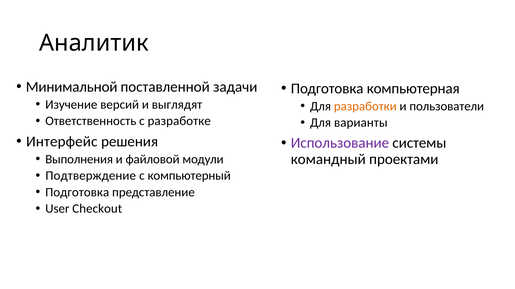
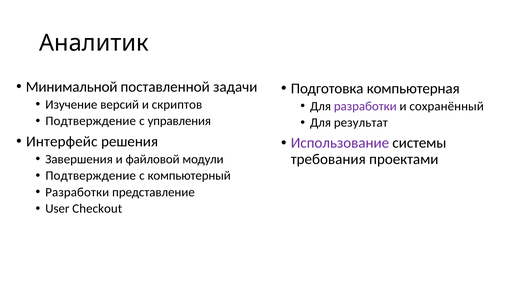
выглядят: выглядят -> скриптов
разработки at (365, 106) colour: orange -> purple
пользователи: пользователи -> сохранённый
Ответственность at (91, 121): Ответственность -> Подтверждение
разработке: разработке -> управления
варианты: варианты -> результат
Выполнения: Выполнения -> Завершения
командный: командный -> требования
Подготовка at (77, 193): Подготовка -> Разработки
